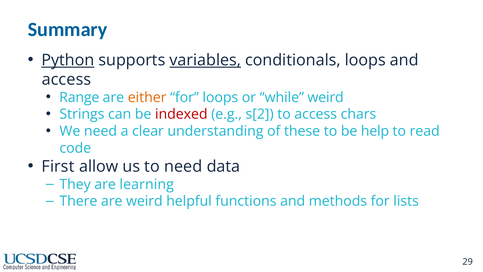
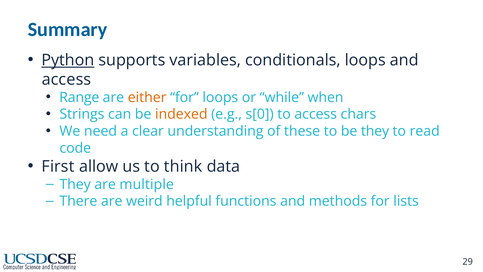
variables underline: present -> none
while weird: weird -> when
indexed colour: red -> orange
s[2: s[2 -> s[0
be help: help -> they
to need: need -> think
learning: learning -> multiple
